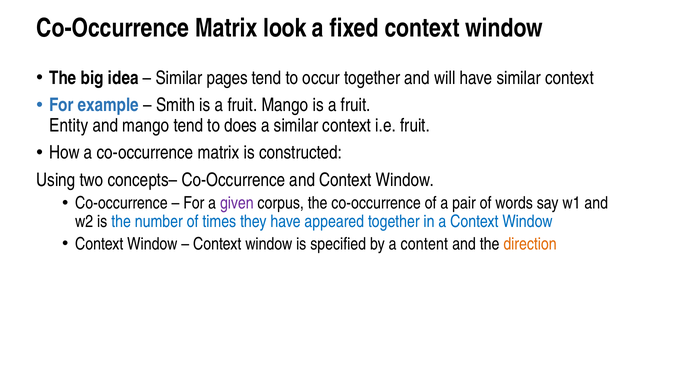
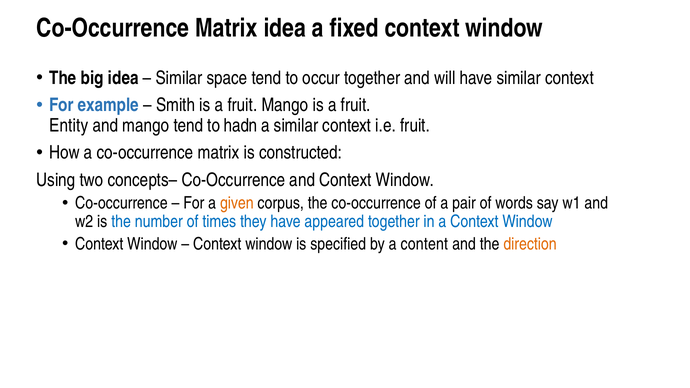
Matrix look: look -> idea
pages: pages -> space
does: does -> hadn
given colour: purple -> orange
